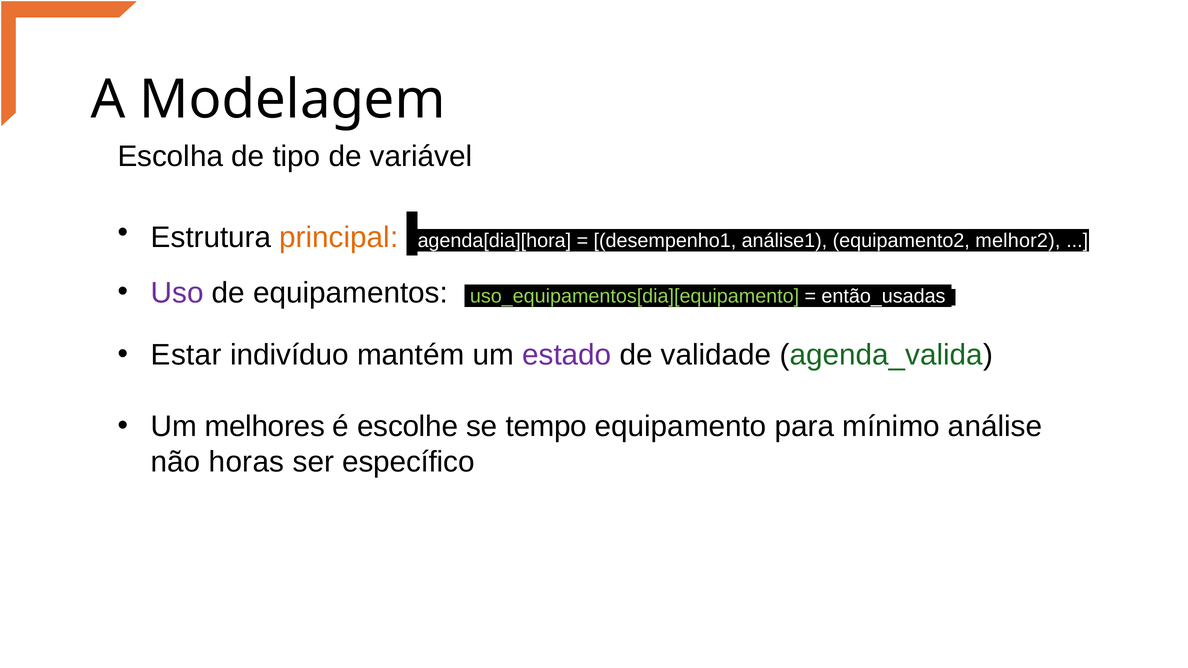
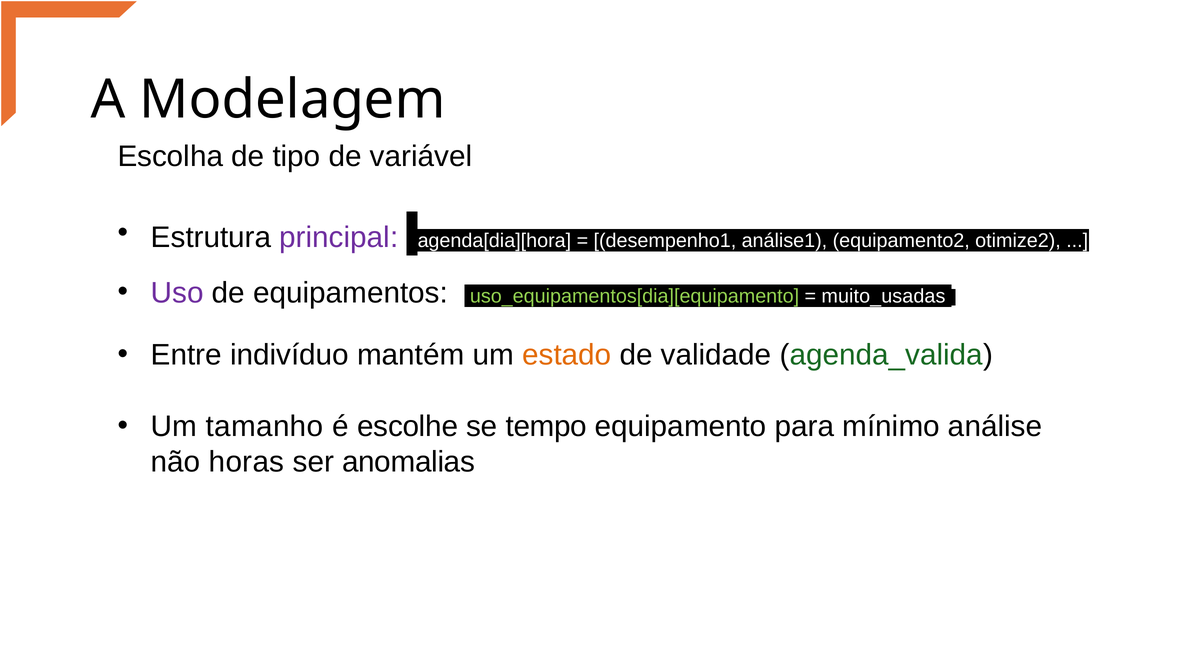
principal colour: orange -> purple
melhor2: melhor2 -> otimize2
então_usadas: então_usadas -> muito_usadas
Estar: Estar -> Entre
estado colour: purple -> orange
melhores: melhores -> tamanho
específico: específico -> anomalias
